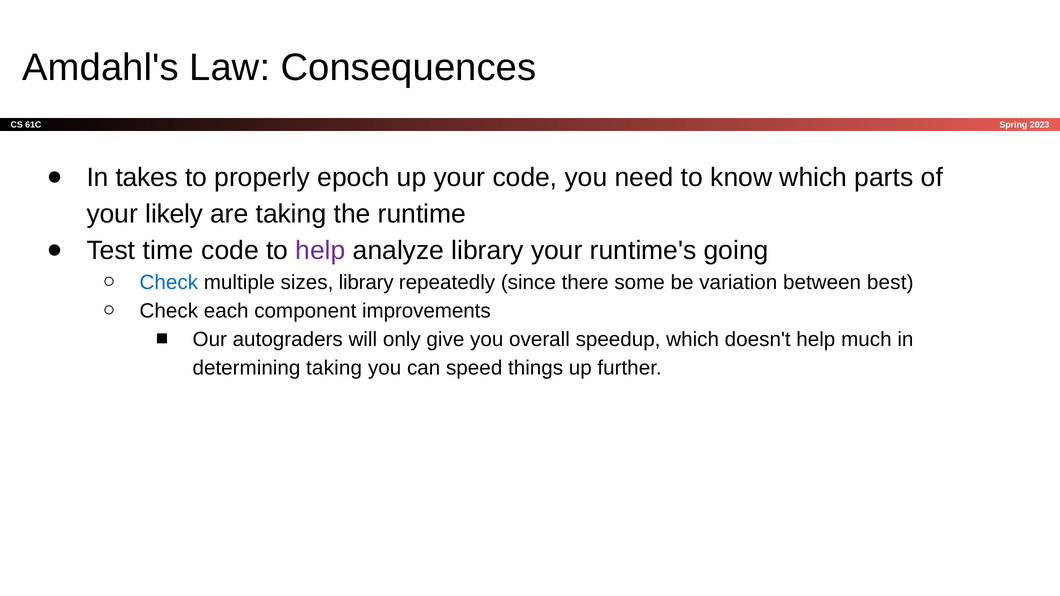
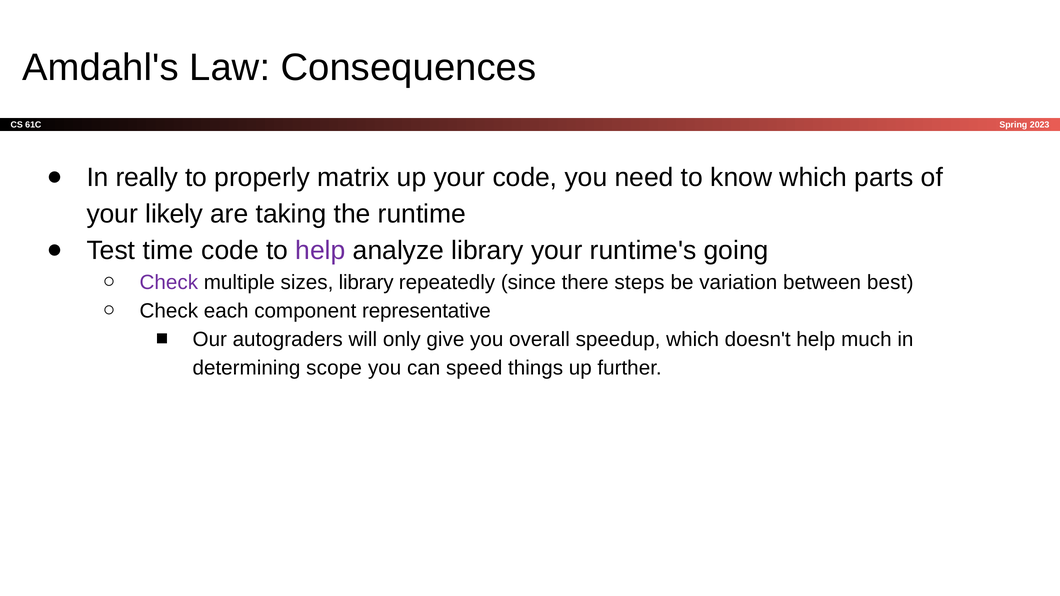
takes: takes -> really
epoch: epoch -> matrix
Check at (169, 282) colour: blue -> purple
some: some -> steps
improvements: improvements -> representative
determining taking: taking -> scope
